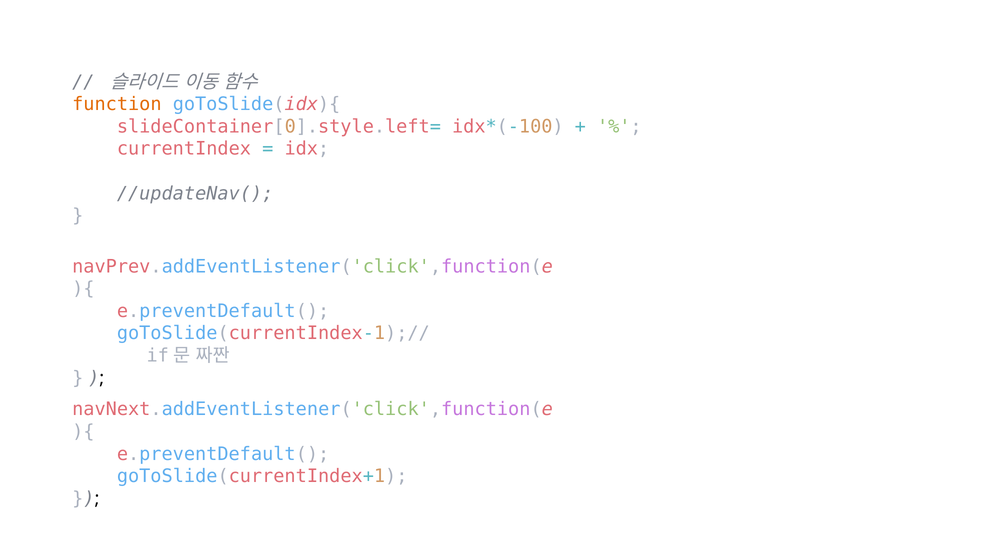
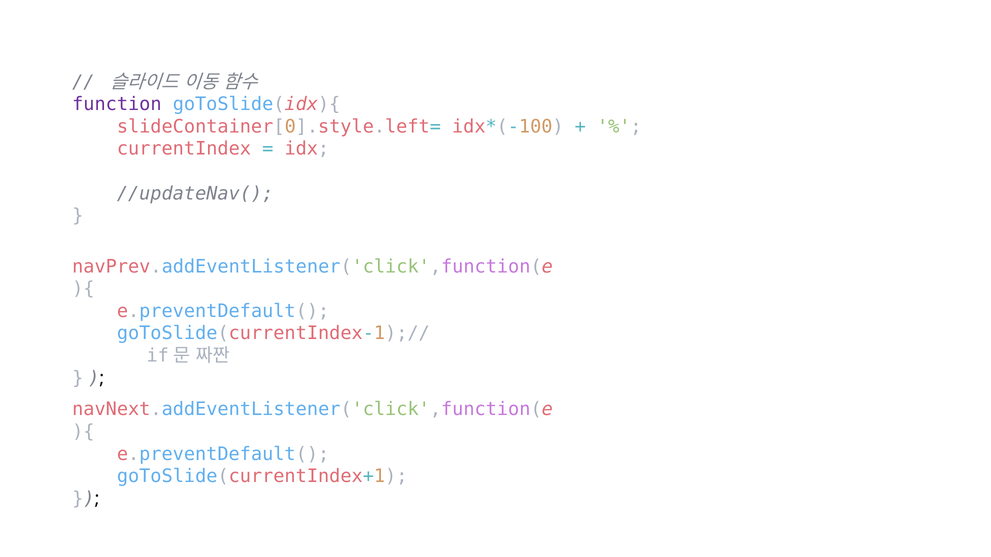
function colour: orange -> purple
